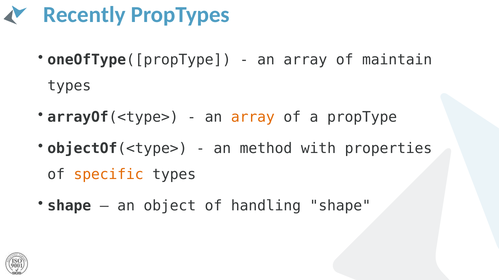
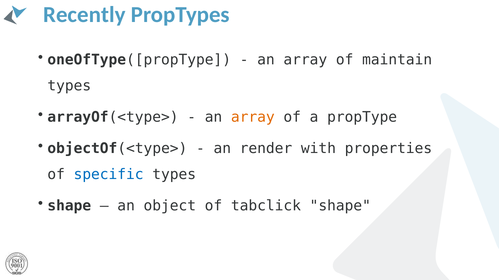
method: method -> render
specific colour: orange -> blue
handling: handling -> tabclick
